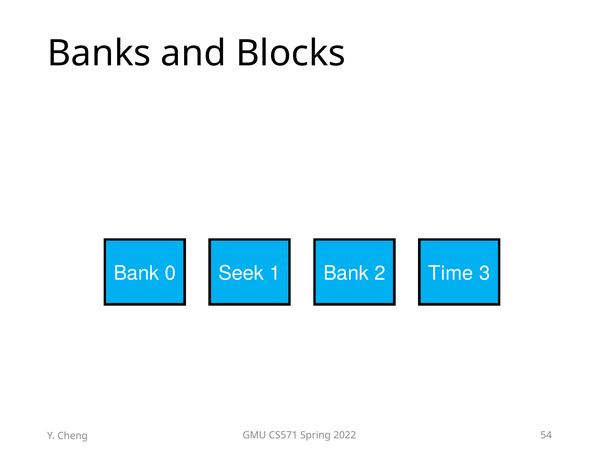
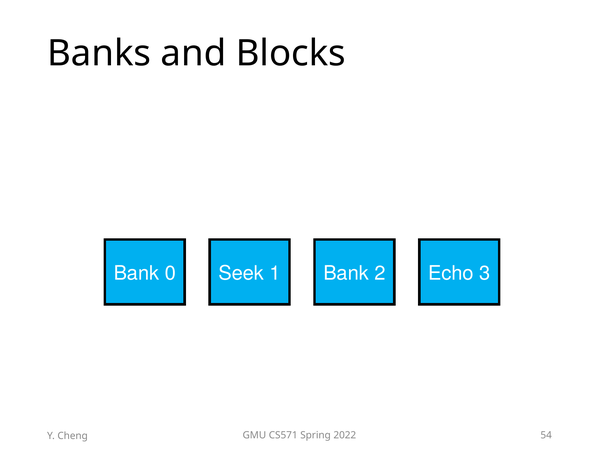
Time: Time -> Echo
